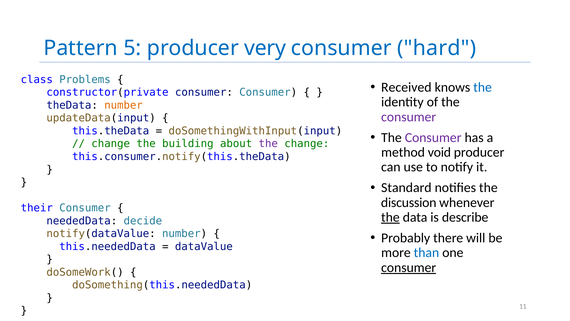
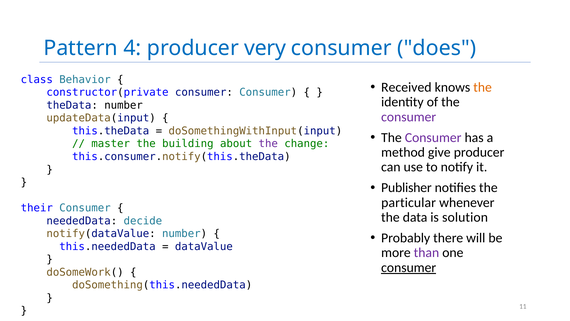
5: 5 -> 4
hard: hard -> does
Problems: Problems -> Behavior
the at (483, 87) colour: blue -> orange
number at (124, 105) colour: orange -> black
change at (111, 144): change -> master
void: void -> give
Standard: Standard -> Publisher
discussion: discussion -> particular
the at (390, 217) underline: present -> none
describe: describe -> solution
than colour: blue -> purple
